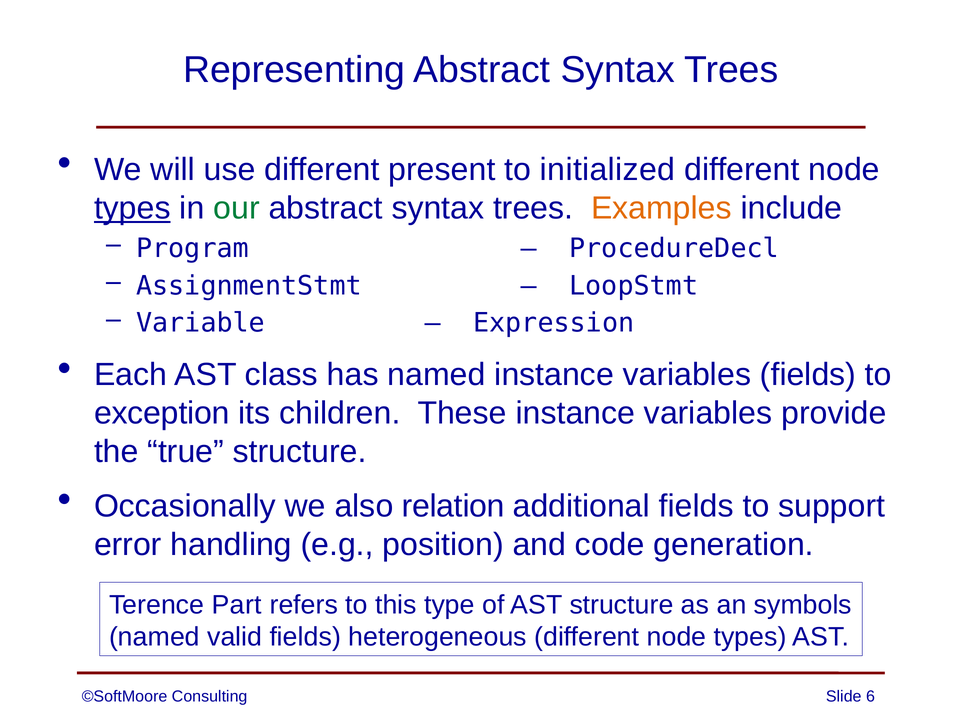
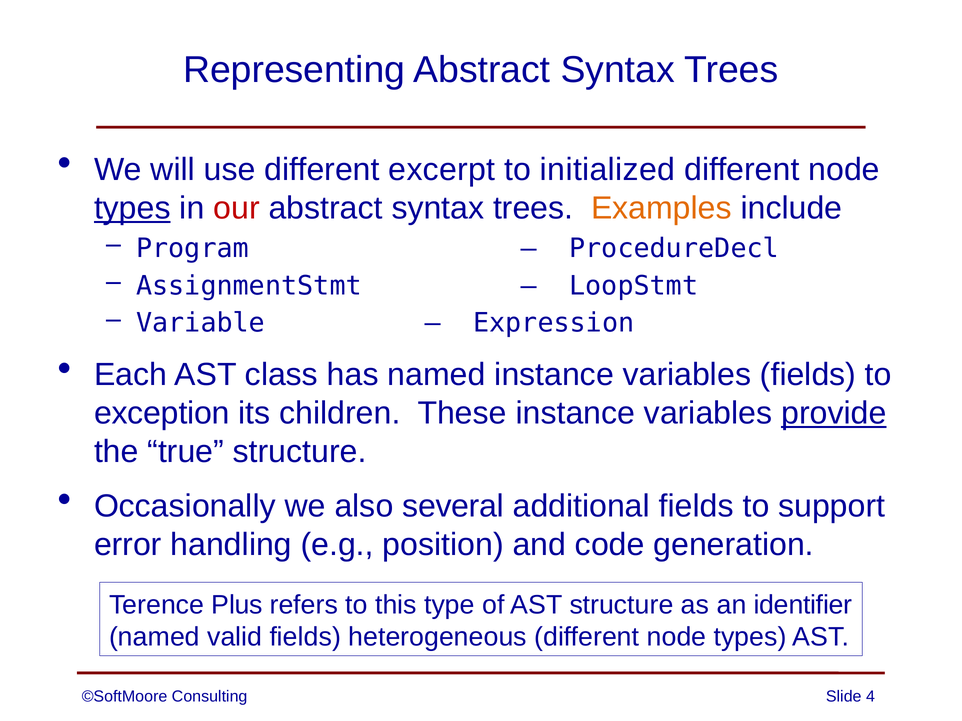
present: present -> excerpt
our colour: green -> red
provide underline: none -> present
relation: relation -> several
Part: Part -> Plus
symbols: symbols -> identifier
6: 6 -> 4
